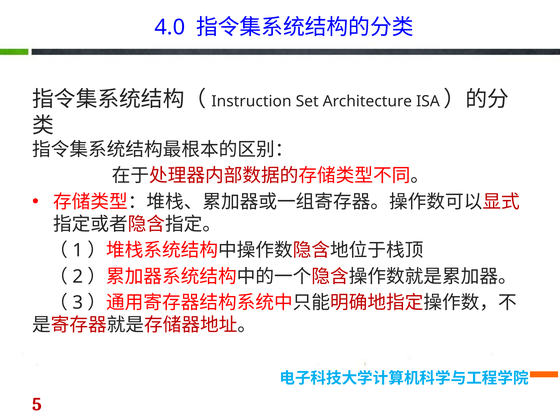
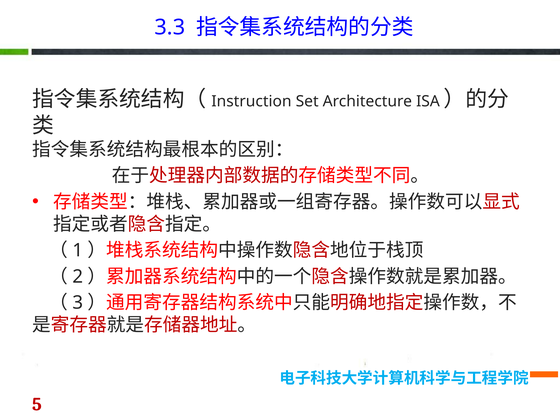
4.0: 4.0 -> 3.3
